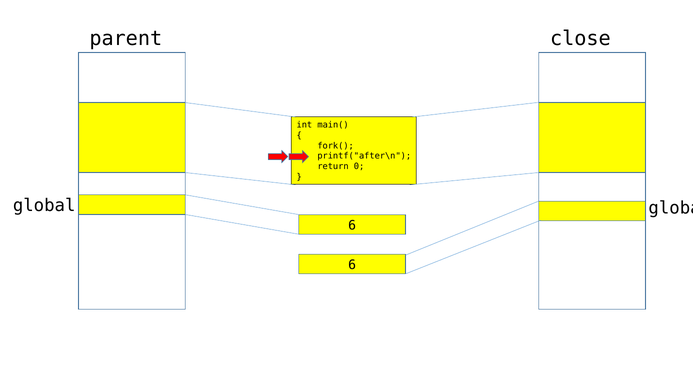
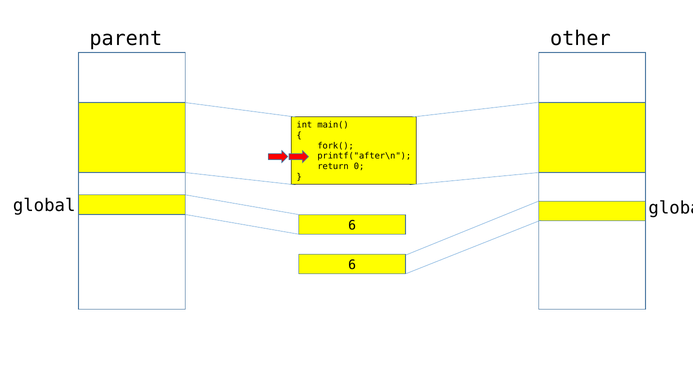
close: close -> other
